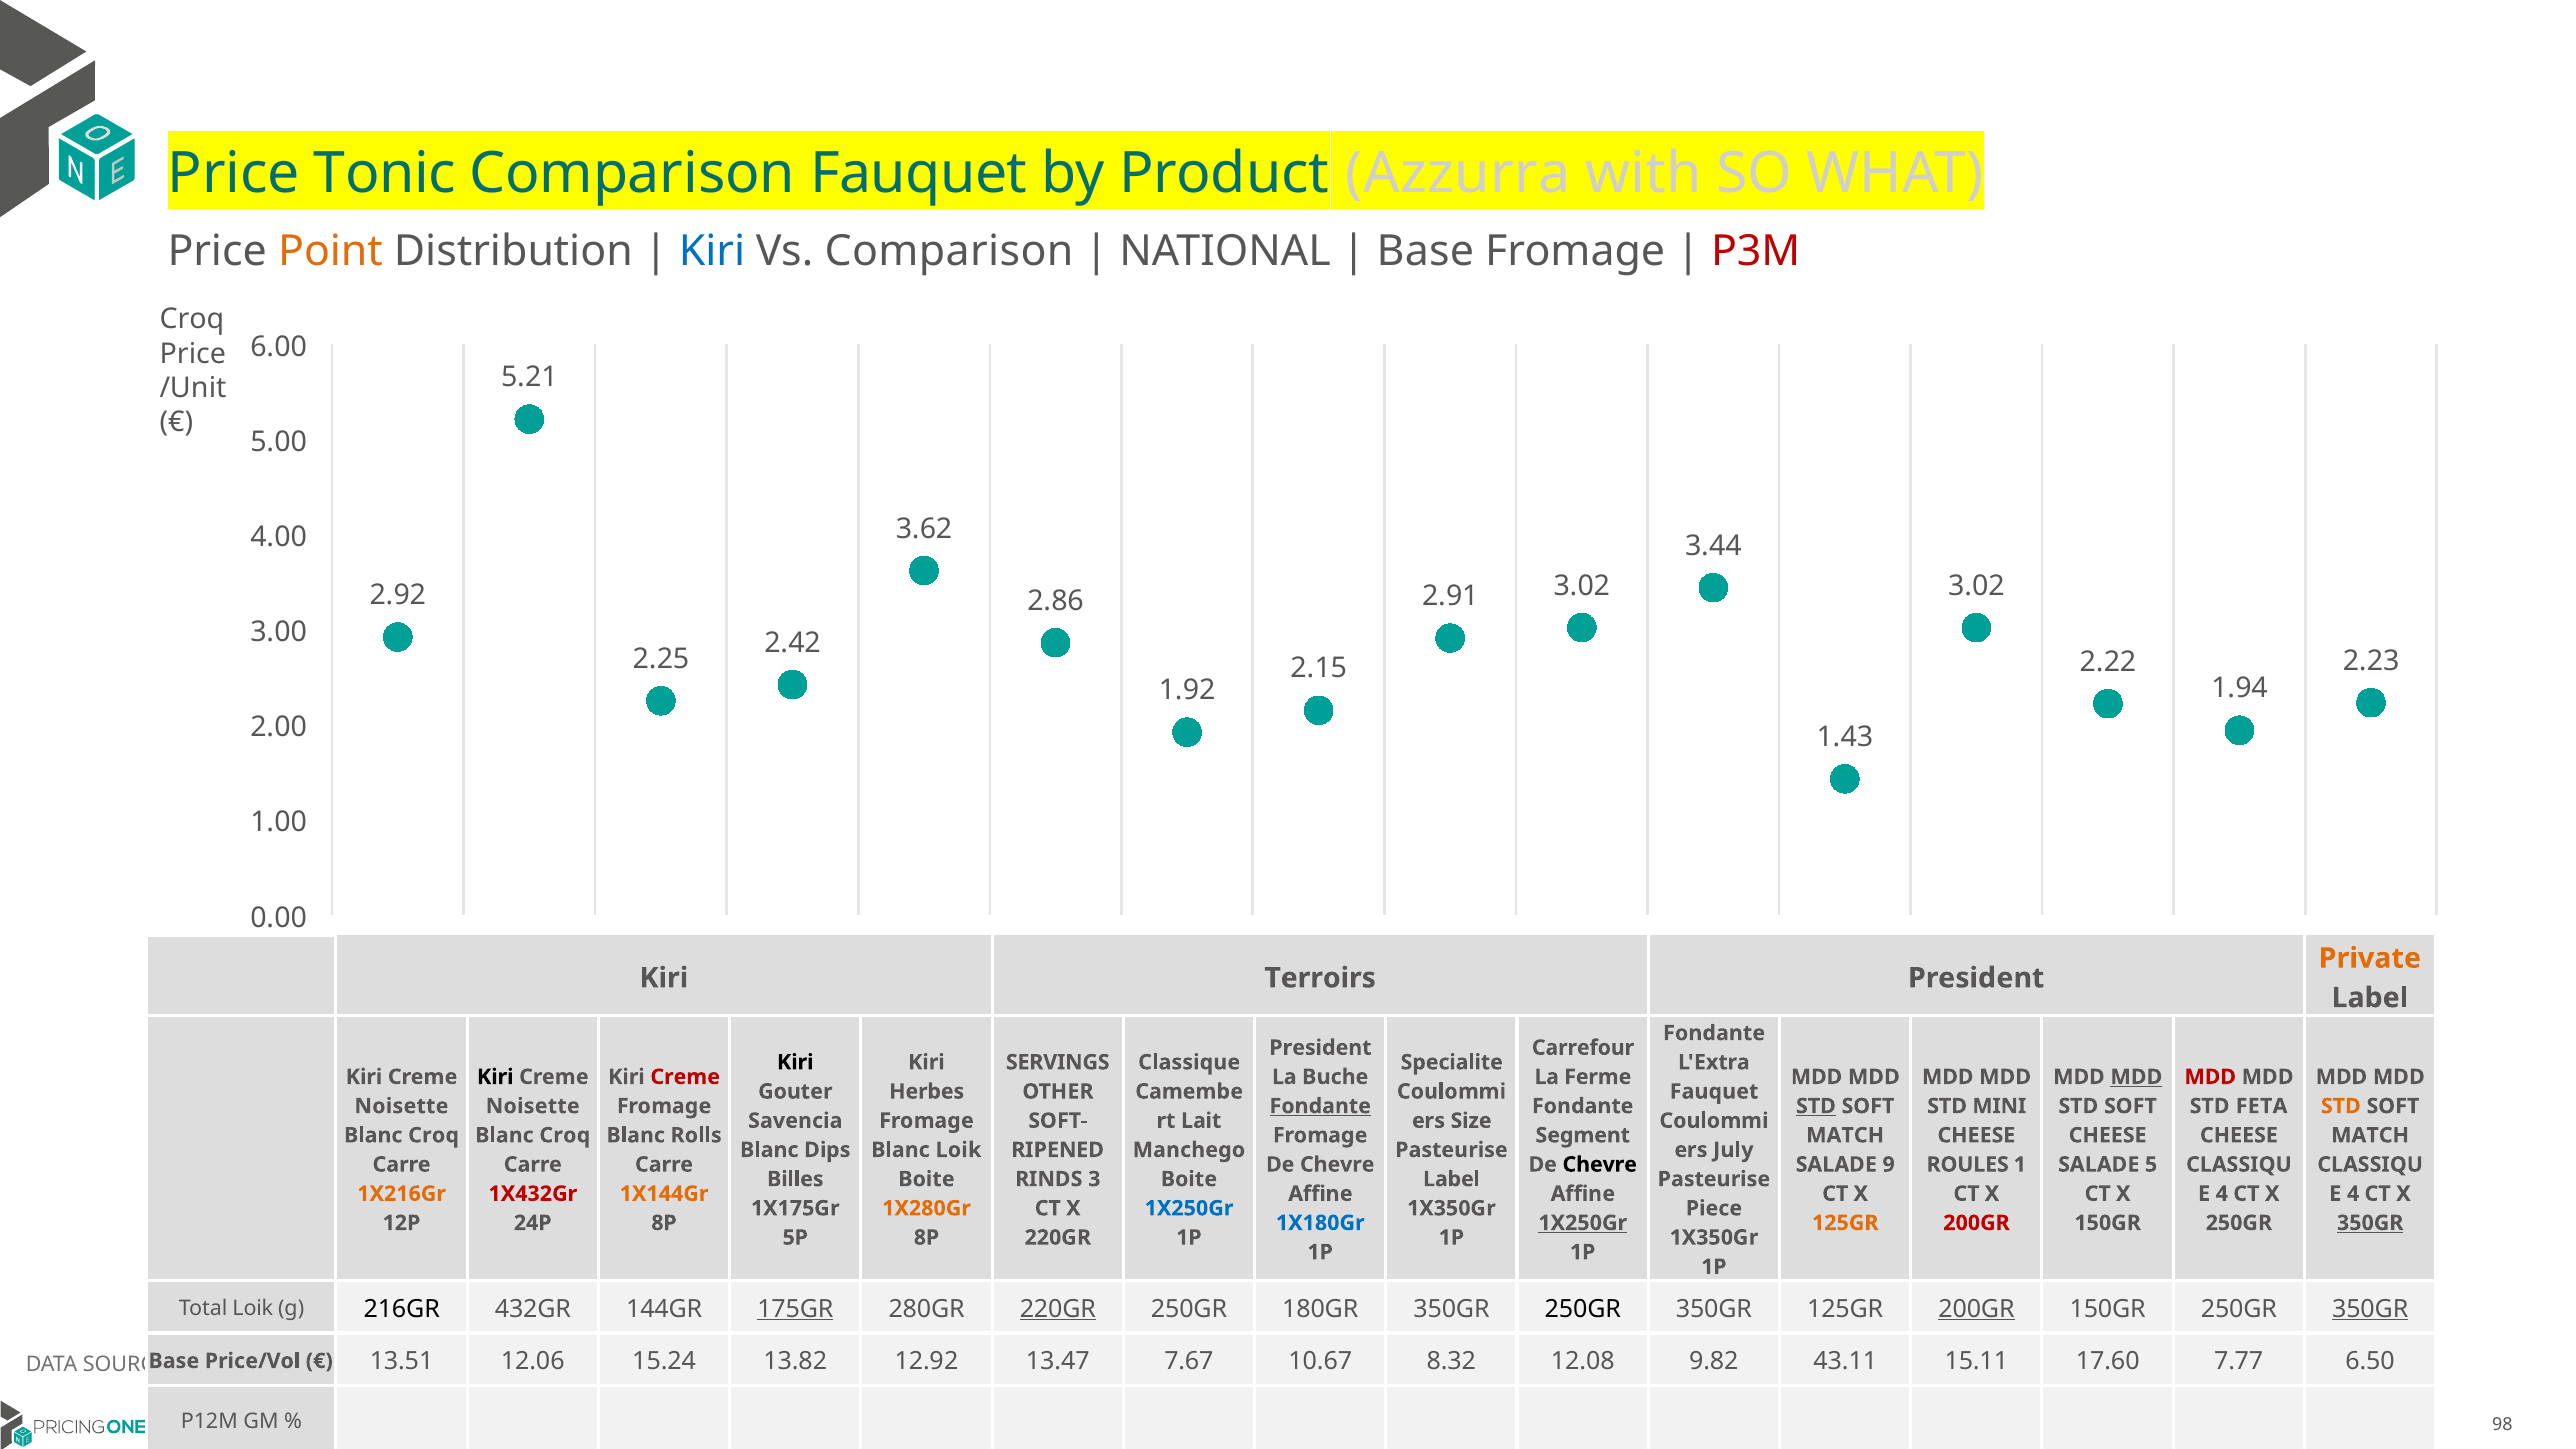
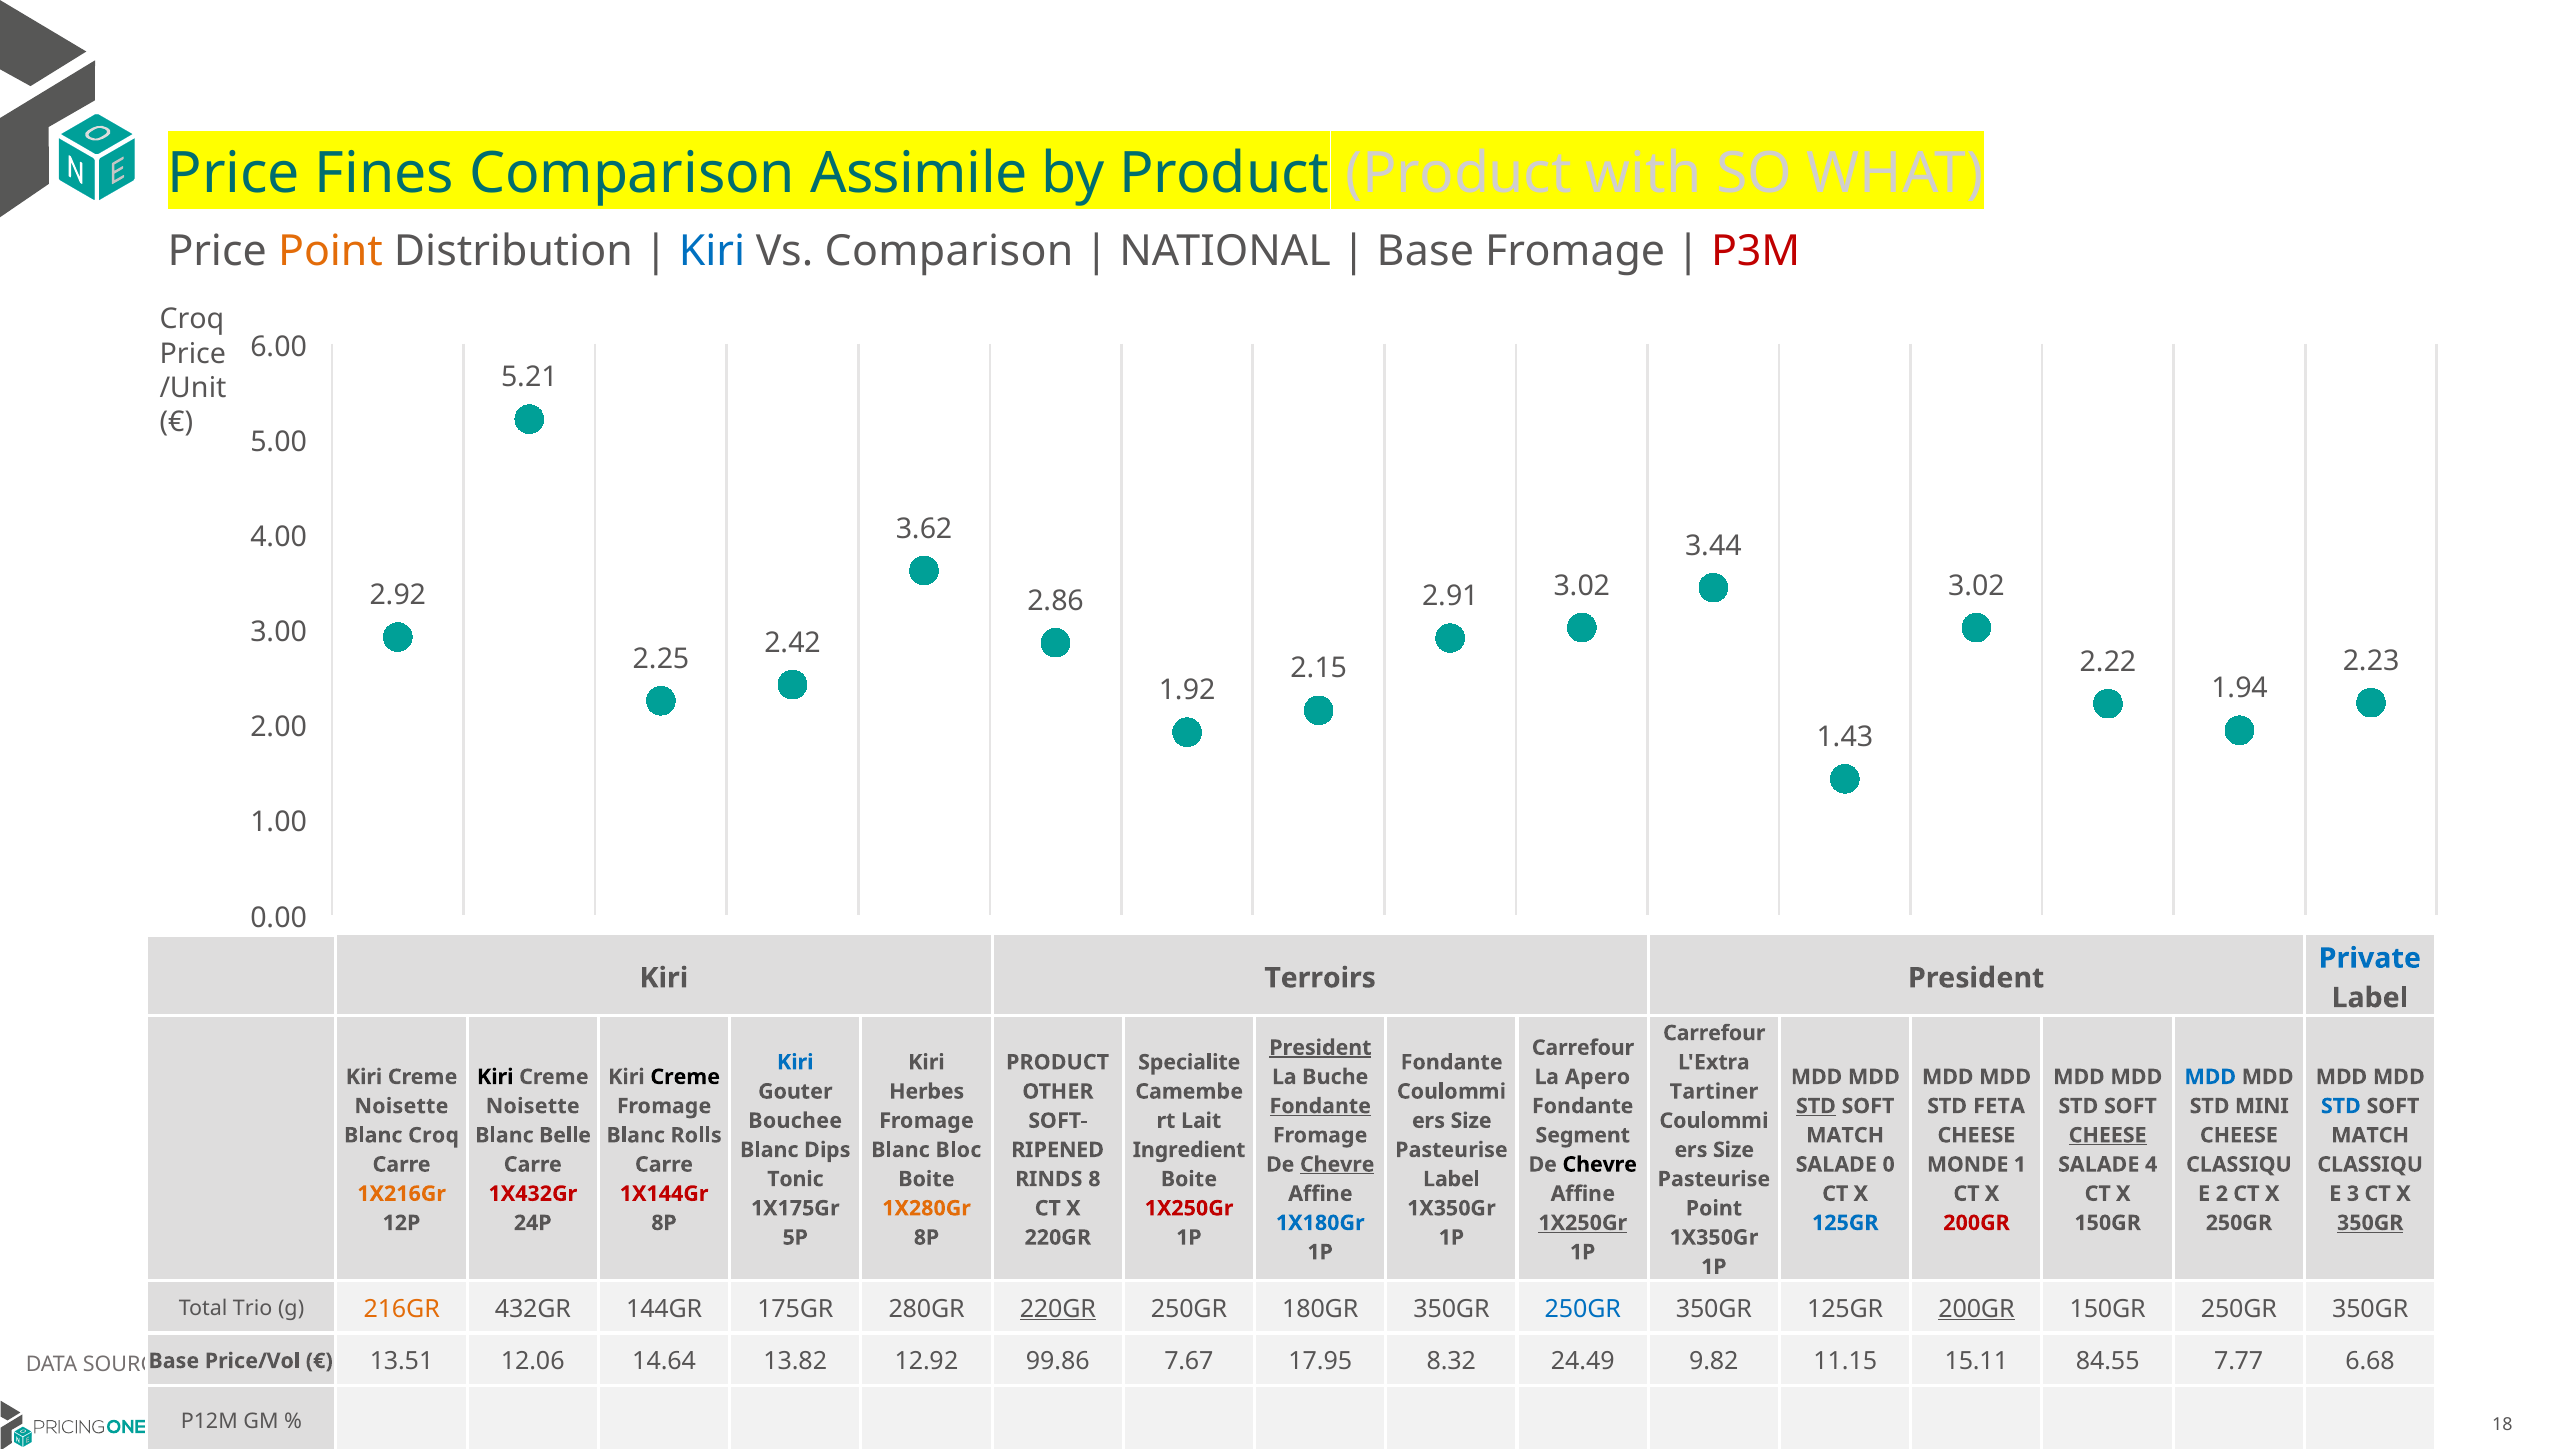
Tonic: Tonic -> Fines
Comparison Fauquet: Fauquet -> Assimile
Product Azzurra: Azzurra -> Product
Private colour: orange -> blue
Fondante at (1714, 1033): Fondante -> Carrefour
President at (1320, 1048) underline: none -> present
Kiri at (795, 1062) colour: black -> blue
SERVINGS at (1058, 1062): SERVINGS -> PRODUCT
Classique: Classique -> Specialite
Specialite at (1452, 1062): Specialite -> Fondante
Creme at (685, 1077) colour: red -> black
Ferme: Ferme -> Apero
MDD at (2136, 1077) underline: present -> none
MDD at (2210, 1077) colour: red -> blue
Fauquet at (1714, 1092): Fauquet -> Tartiner
MINI: MINI -> FETA
FETA: FETA -> MINI
STD at (2341, 1106) colour: orange -> blue
Savencia: Savencia -> Bouchee
Croq at (565, 1135): Croq -> Belle
CHEESE at (2108, 1135) underline: none -> present
Blanc Loik: Loik -> Bloc
Manchego: Manchego -> Ingredient
July at (1733, 1150): July -> Size
Chevre at (1337, 1165) underline: none -> present
9: 9 -> 0
ROULES: ROULES -> MONDE
5: 5 -> 4
Billes: Billes -> Tonic
3: 3 -> 8
1X144Gr colour: orange -> red
4 at (2222, 1194): 4 -> 2
4 at (2353, 1194): 4 -> 3
1X250Gr at (1189, 1208) colour: blue -> red
Piece at (1714, 1208): Piece -> Point
125GR at (1845, 1223) colour: orange -> blue
Total Loik: Loik -> Trio
216GR colour: black -> orange
175GR underline: present -> none
250GR at (1583, 1309) colour: black -> blue
350GR at (2370, 1309) underline: present -> none
15.24: 15.24 -> 14.64
13.47: 13.47 -> 99.86
10.67: 10.67 -> 17.95
12.08: 12.08 -> 24.49
43.11: 43.11 -> 11.15
17.60: 17.60 -> 84.55
6.50: 6.50 -> 6.68
98: 98 -> 18
